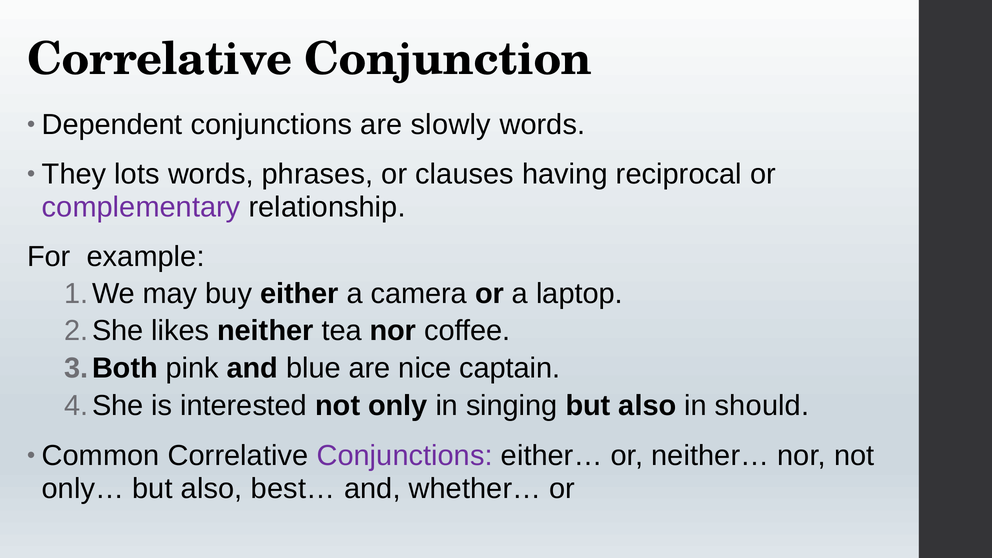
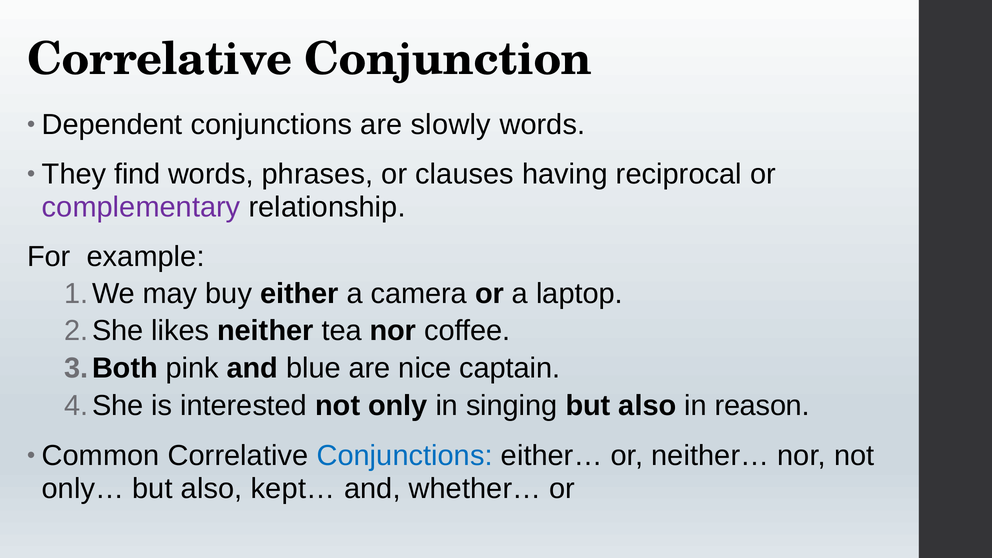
lots: lots -> find
should: should -> reason
Conjunctions at (405, 456) colour: purple -> blue
best…: best… -> kept…
